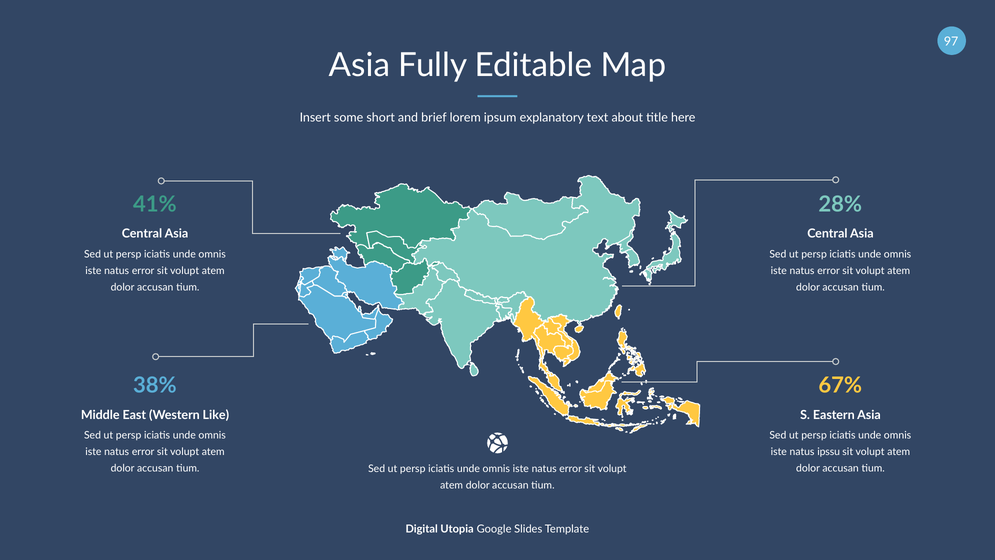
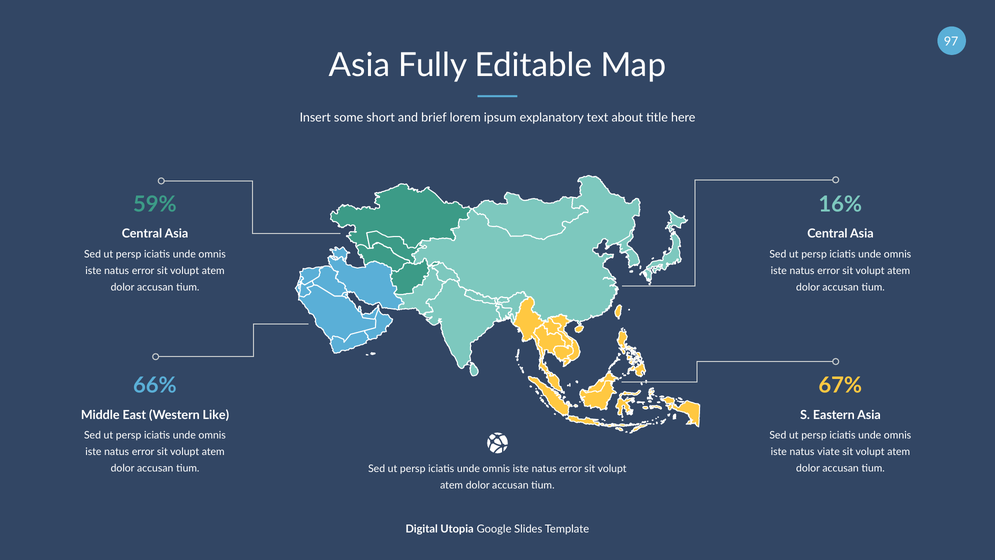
41%: 41% -> 59%
28%: 28% -> 16%
38%: 38% -> 66%
ipssu: ipssu -> viate
